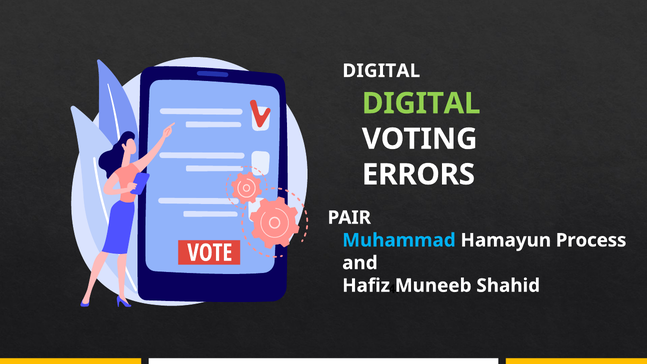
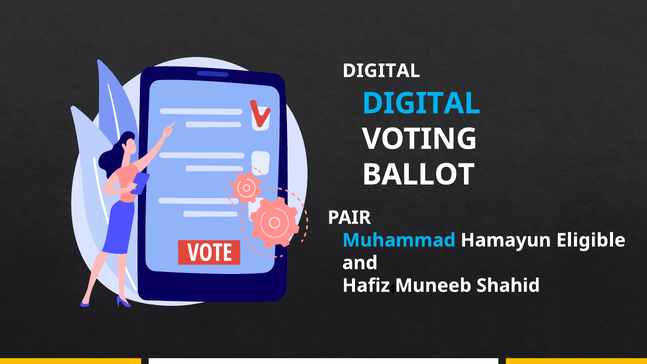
DIGITAL at (421, 103) colour: light green -> light blue
ERRORS: ERRORS -> BALLOT
Process: Process -> Eligible
